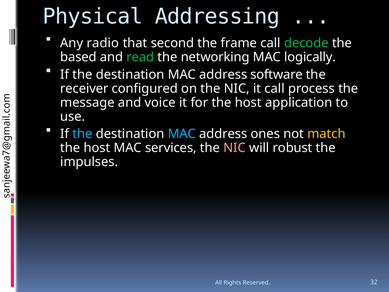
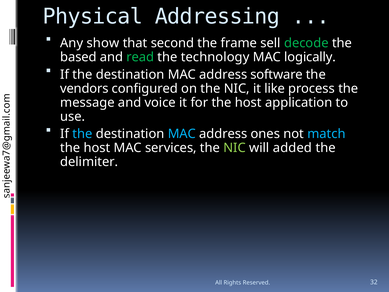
radio: radio -> show
frame call: call -> sell
networking: networking -> technology
receiver: receiver -> vendors
it call: call -> like
match colour: yellow -> light blue
NIC at (235, 148) colour: pink -> light green
robust: robust -> added
impulses: impulses -> delimiter
